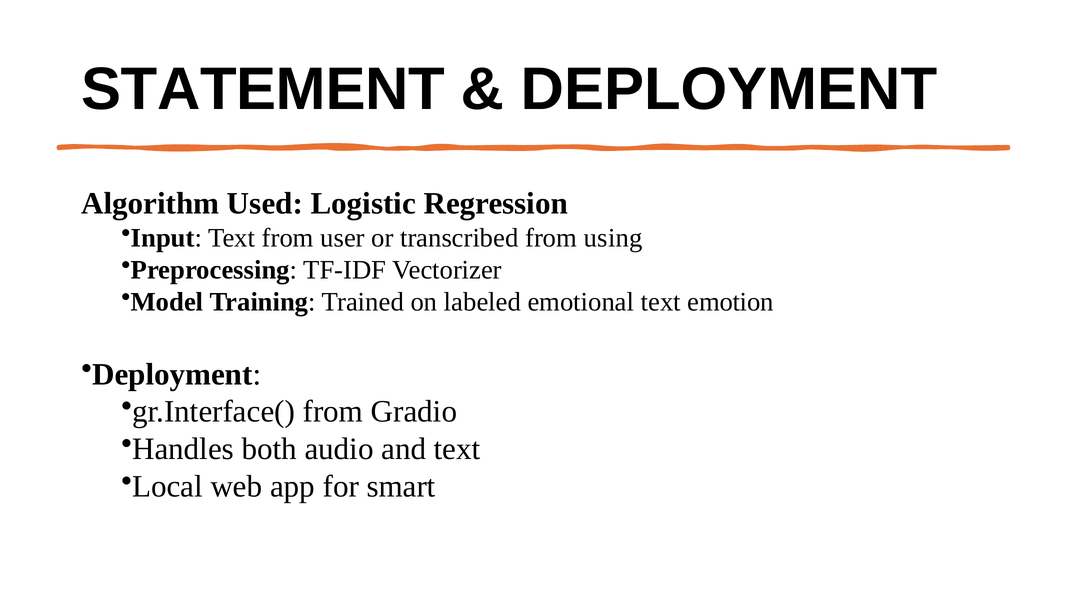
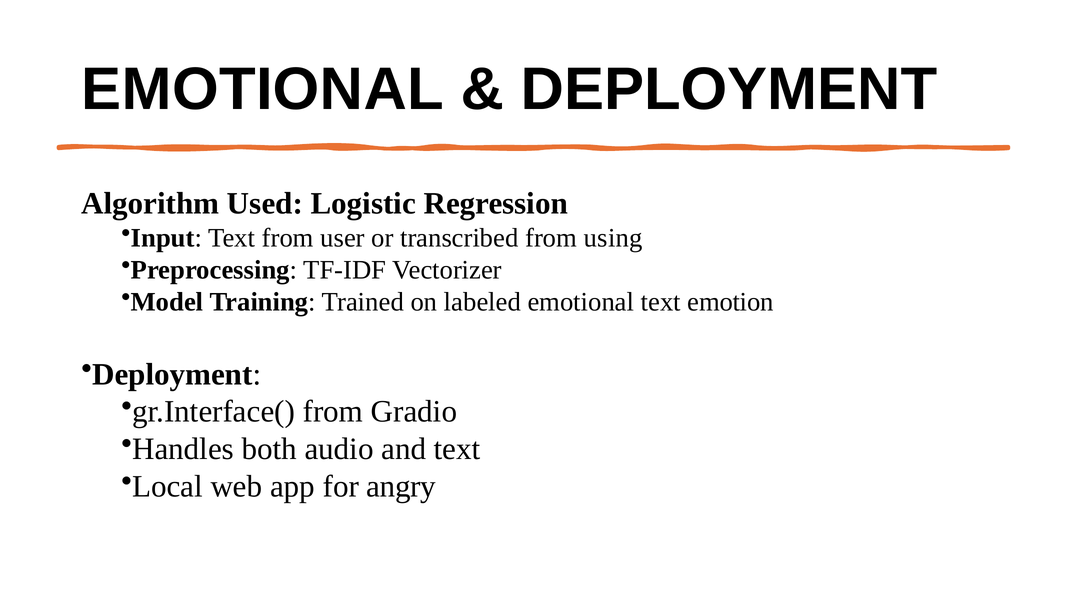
STATEMENT at (263, 90): STATEMENT -> EMOTIONAL
smart: smart -> angry
